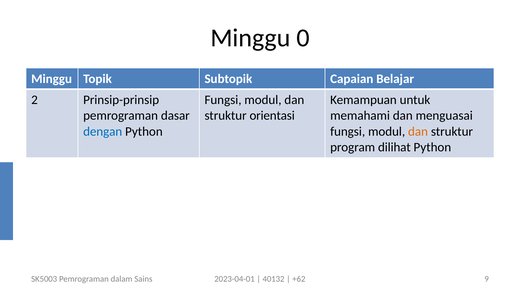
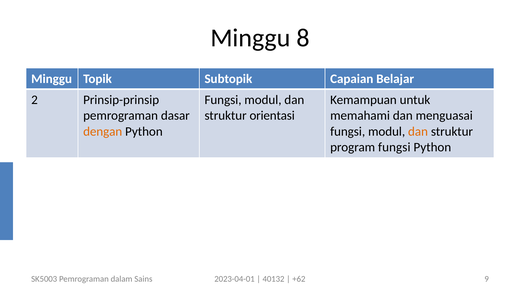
0: 0 -> 8
dengan colour: blue -> orange
program dilihat: dilihat -> fungsi
